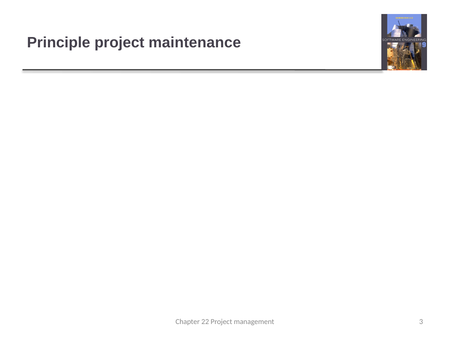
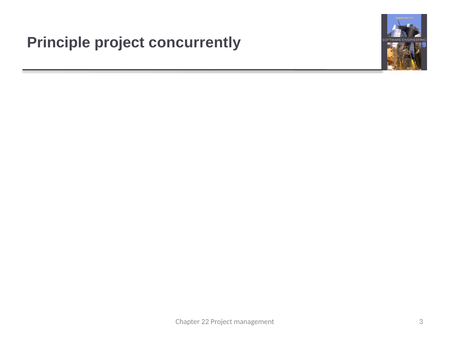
maintenance: maintenance -> concurrently
